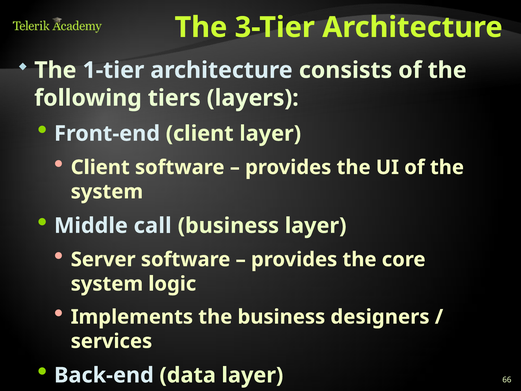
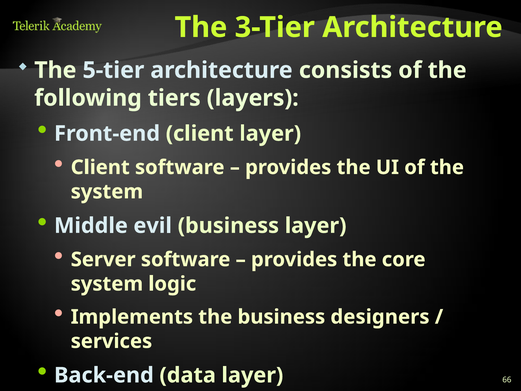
1-tier: 1-tier -> 5-tier
call: call -> evil
